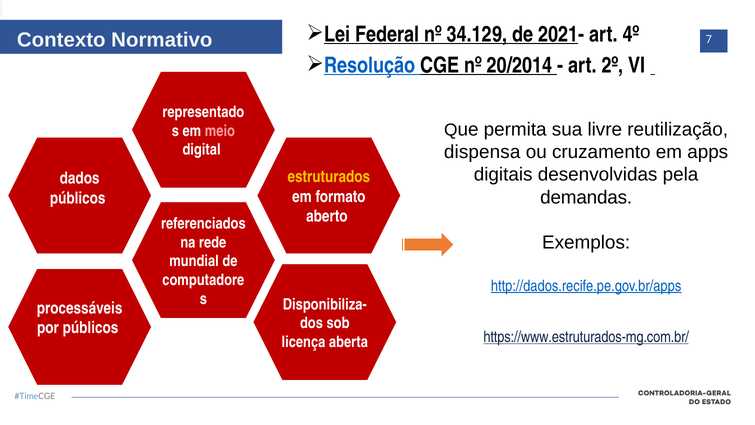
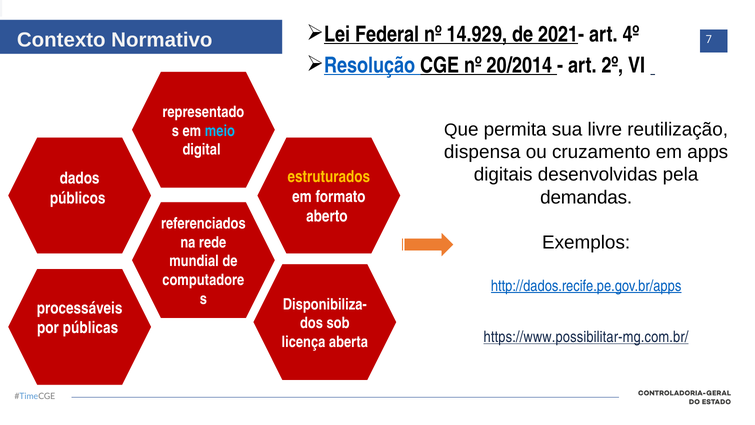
34.129: 34.129 -> 14.929
meio colour: pink -> light blue
por públicos: públicos -> públicas
https://www.estruturados-mg.com.br/: https://www.estruturados-mg.com.br/ -> https://www.possibilitar-mg.com.br/
